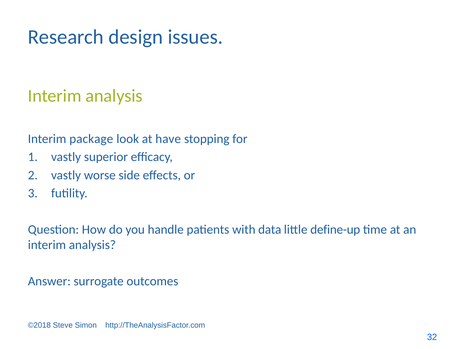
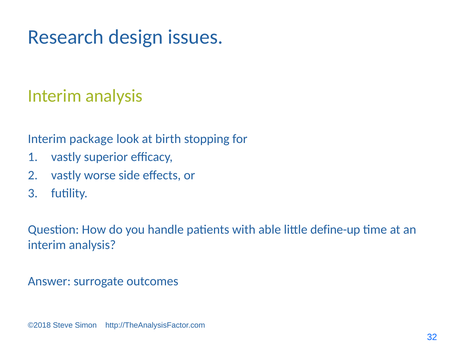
have: have -> birth
data: data -> able
